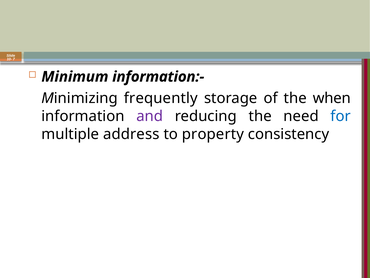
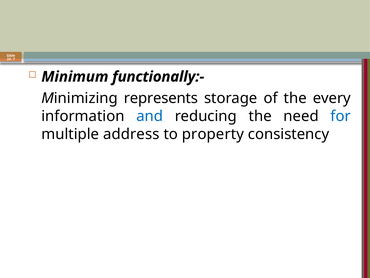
information:-: information:- -> functionally:-
frequently: frequently -> represents
when: when -> every
and colour: purple -> blue
